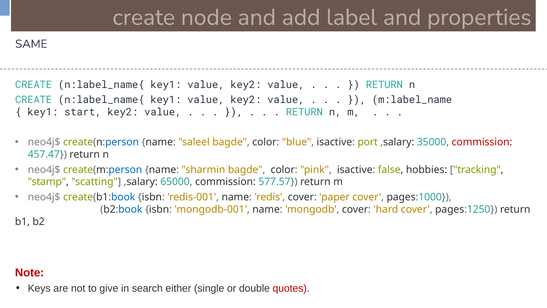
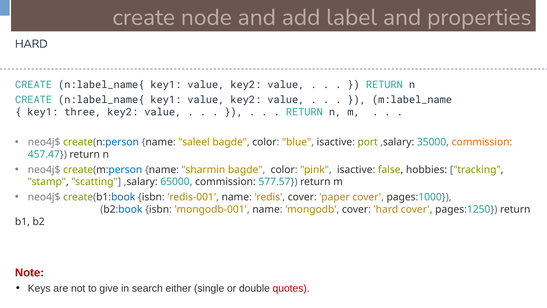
SAME at (31, 44): SAME -> HARD
start: start -> three
commission at (482, 142) colour: red -> orange
